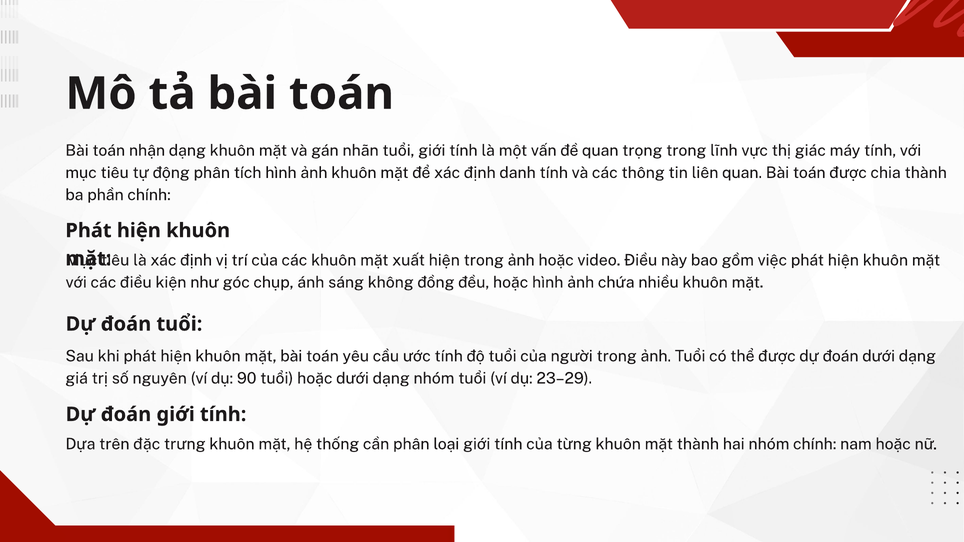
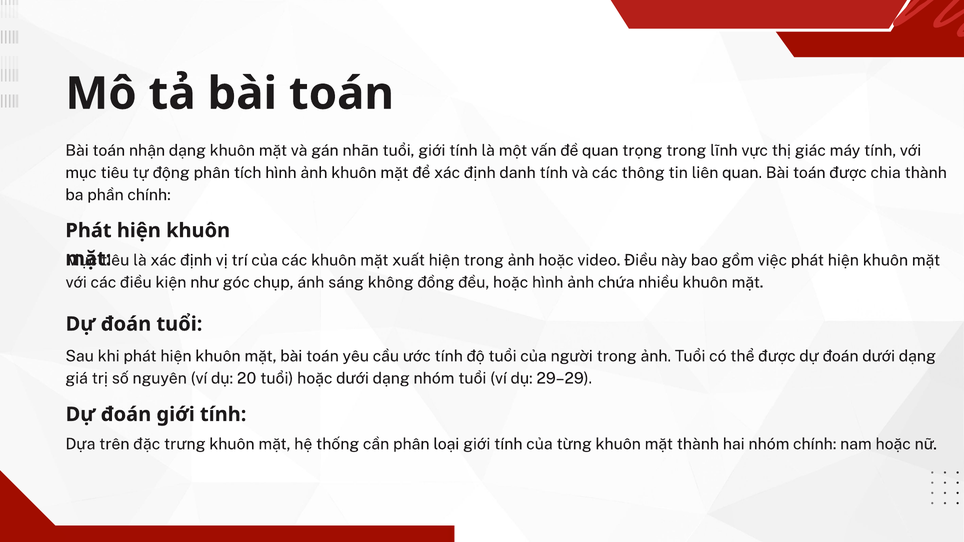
90: 90 -> 20
23–29: 23–29 -> 29–29
